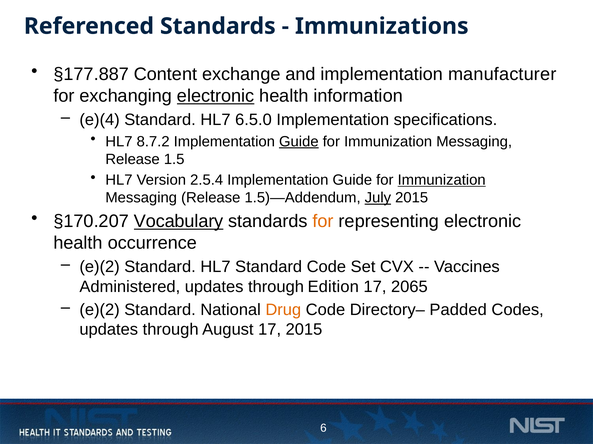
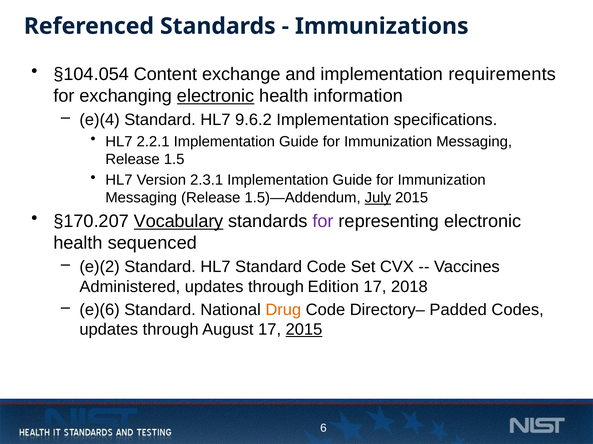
§177.887: §177.887 -> §104.054
manufacturer: manufacturer -> requirements
6.5.0: 6.5.0 -> 9.6.2
8.7.2: 8.7.2 -> 2.2.1
Guide at (299, 142) underline: present -> none
2.5.4: 2.5.4 -> 2.3.1
Immunization at (442, 180) underline: present -> none
for at (323, 222) colour: orange -> purple
occurrence: occurrence -> sequenced
2065: 2065 -> 2018
e)(2 at (100, 310): e)(2 -> e)(6
2015 at (304, 330) underline: none -> present
